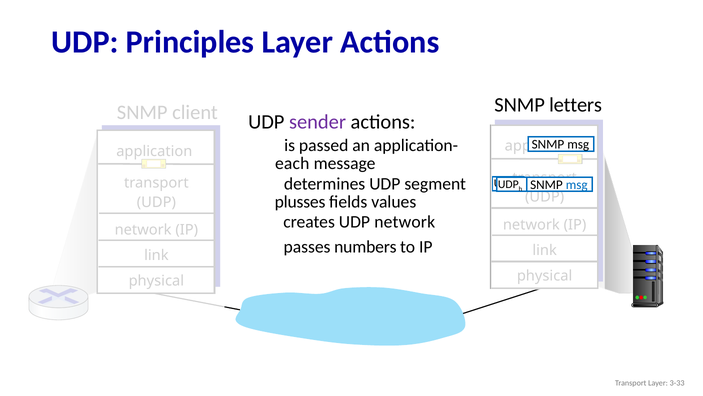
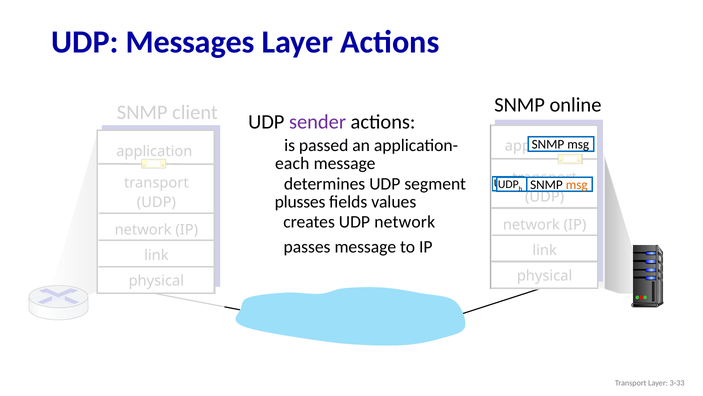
Principles: Principles -> Messages
letters: letters -> online
msg at (577, 185) colour: blue -> orange
numbers at (365, 246): numbers -> message
